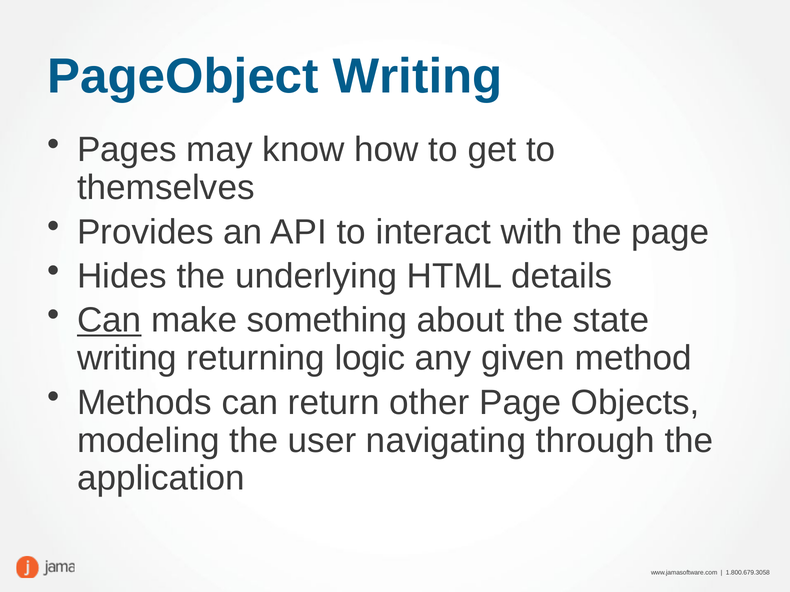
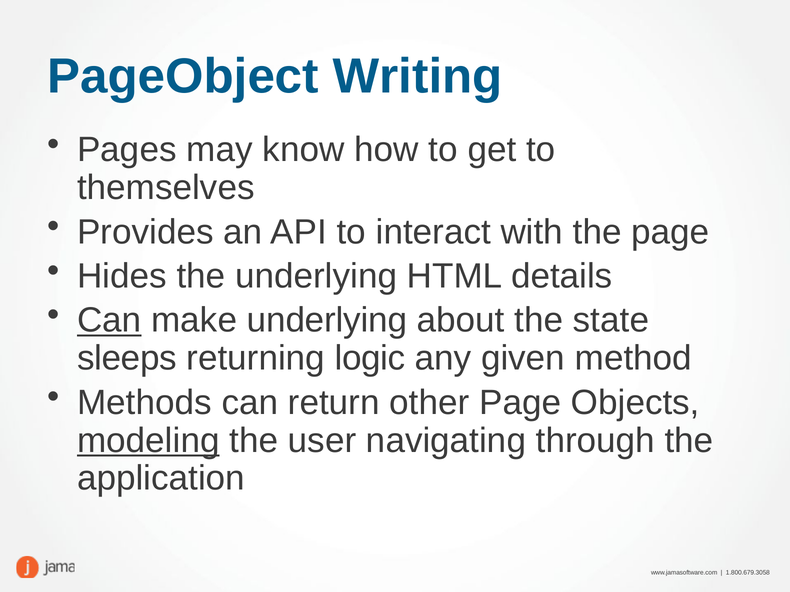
make something: something -> underlying
writing at (127, 359): writing -> sleeps
modeling underline: none -> present
